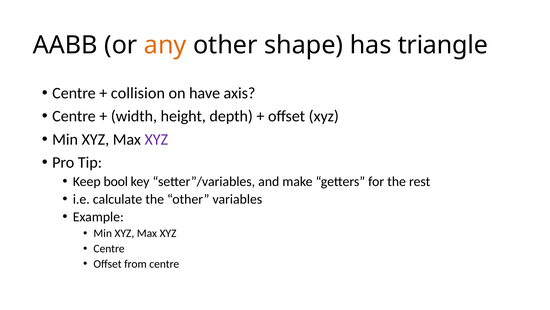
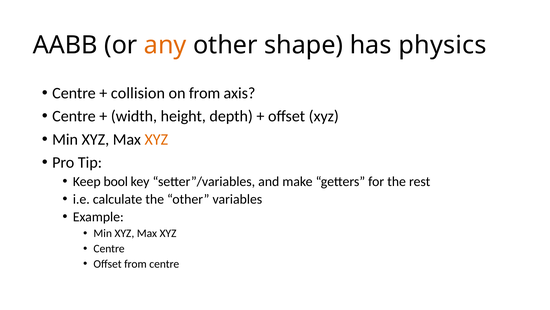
triangle: triangle -> physics
on have: have -> from
XYZ at (156, 139) colour: purple -> orange
